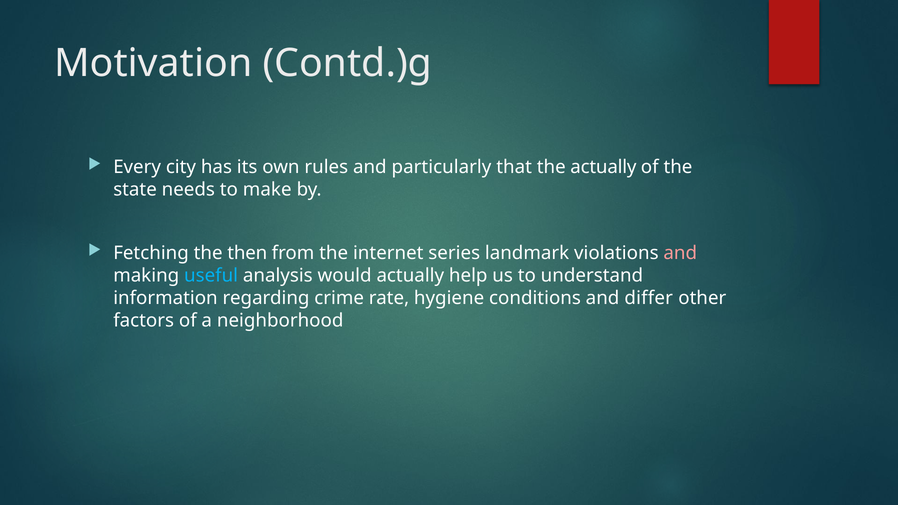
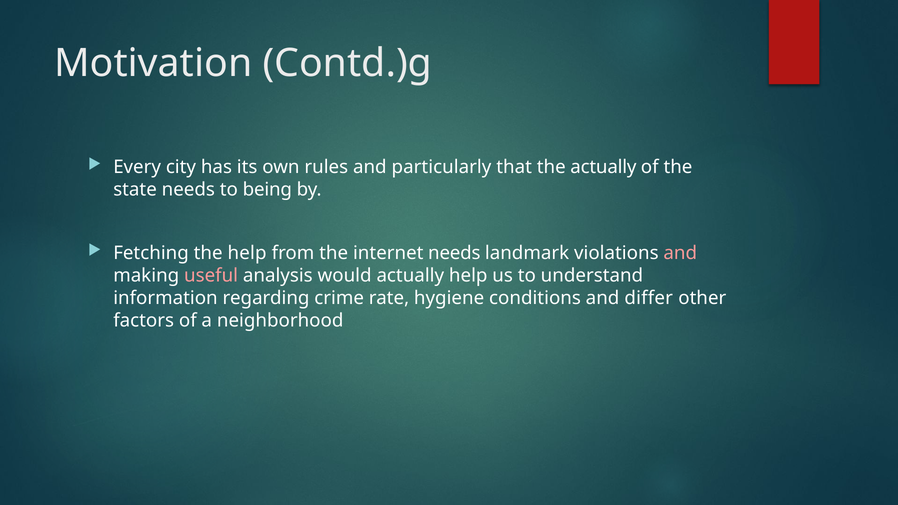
make: make -> being
the then: then -> help
internet series: series -> needs
useful colour: light blue -> pink
